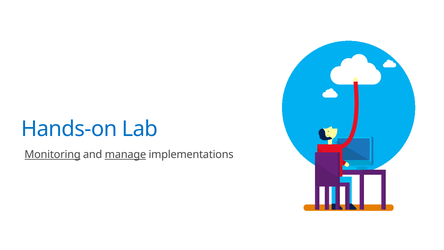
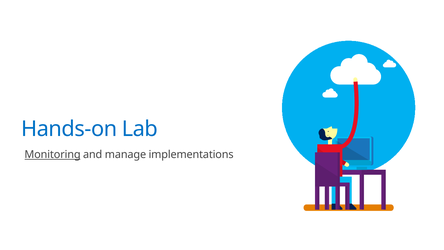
manage underline: present -> none
